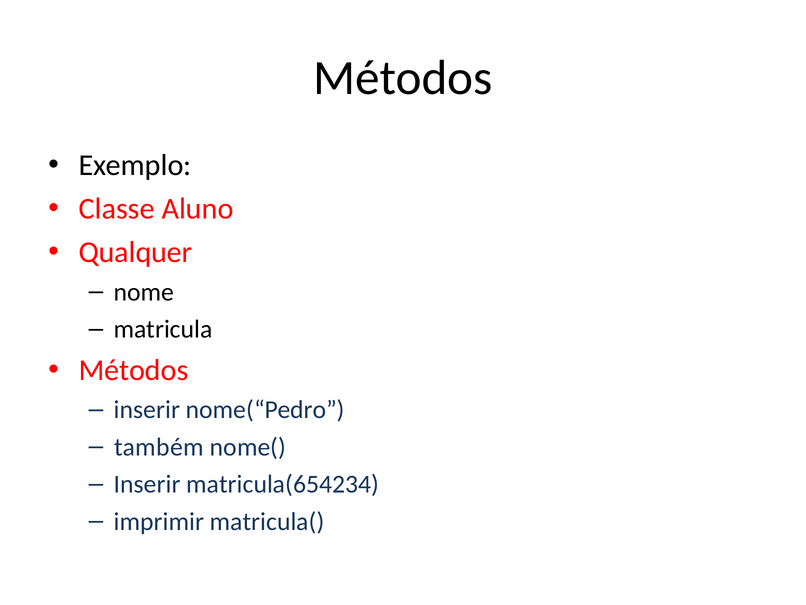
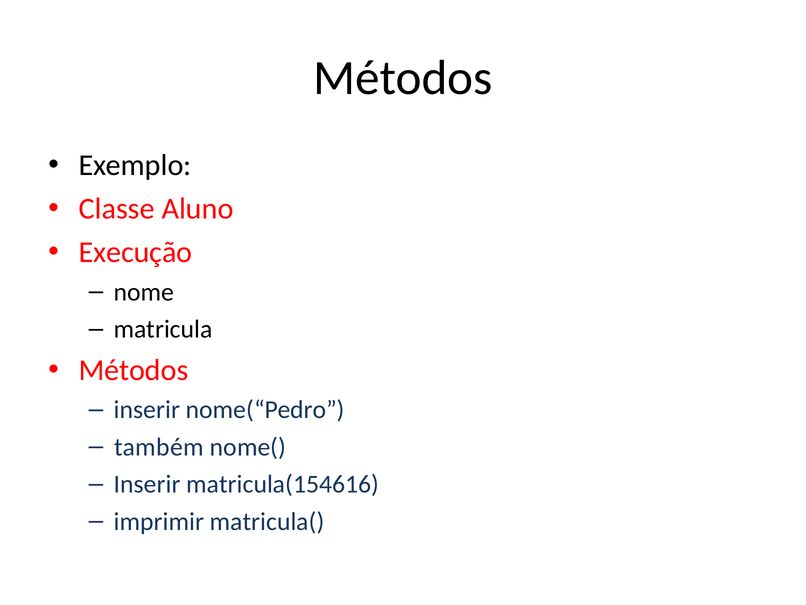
Qualquer: Qualquer -> Execução
matricula(654234: matricula(654234 -> matricula(154616
